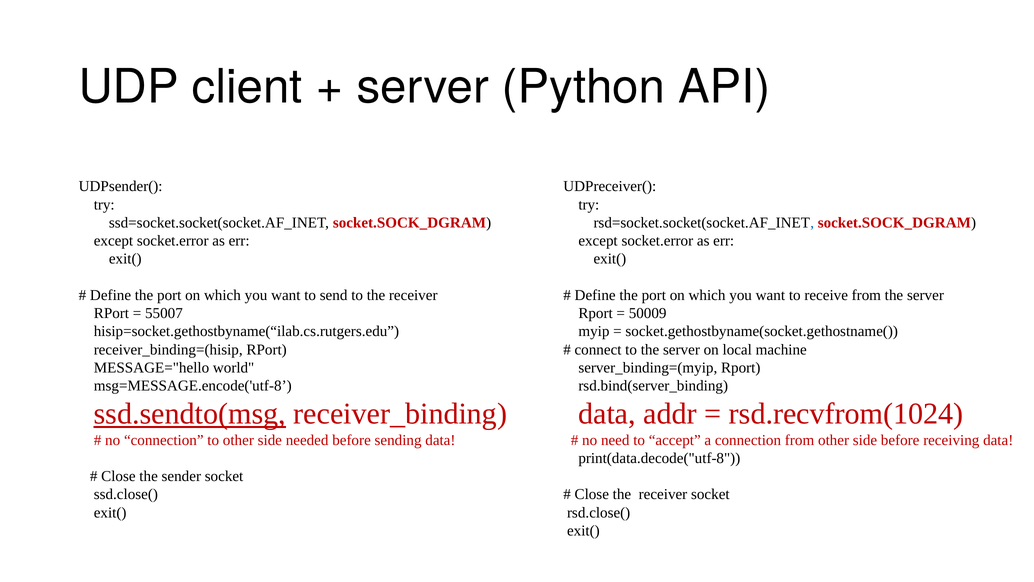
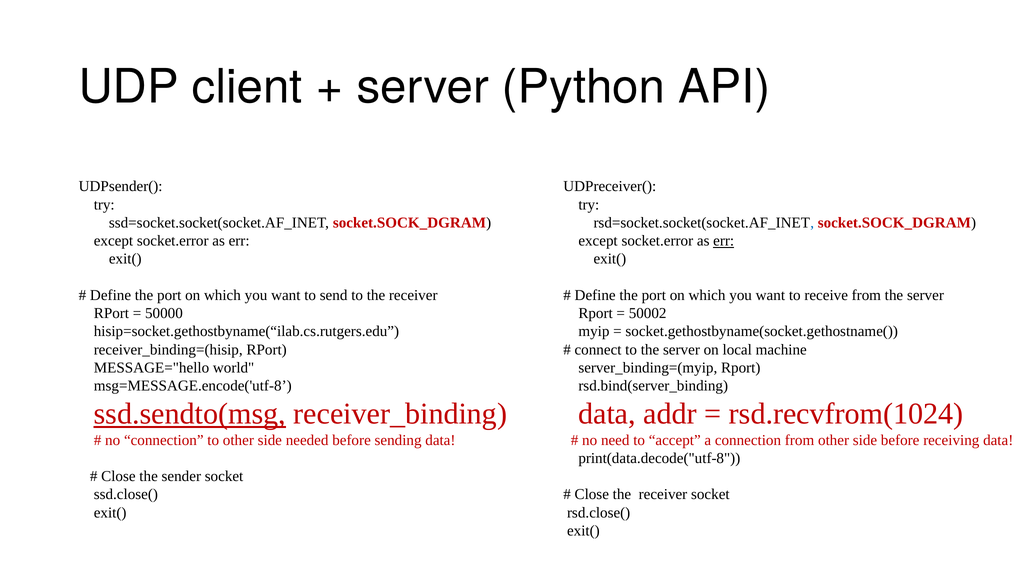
err at (724, 241) underline: none -> present
50009: 50009 -> 50002
55007: 55007 -> 50000
